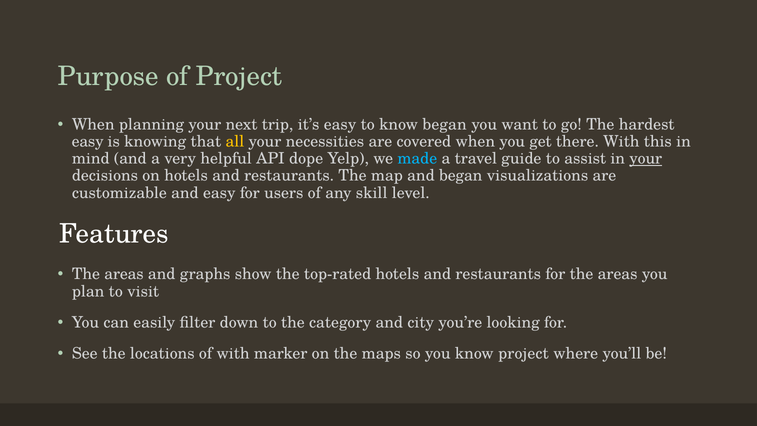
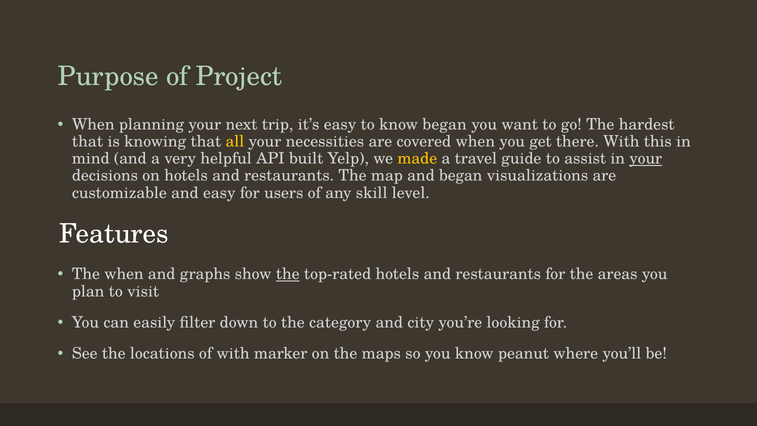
easy at (88, 142): easy -> that
dope: dope -> built
made colour: light blue -> yellow
areas at (124, 274): areas -> when
the at (288, 274) underline: none -> present
know project: project -> peanut
